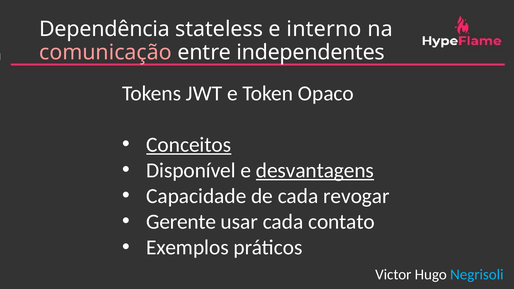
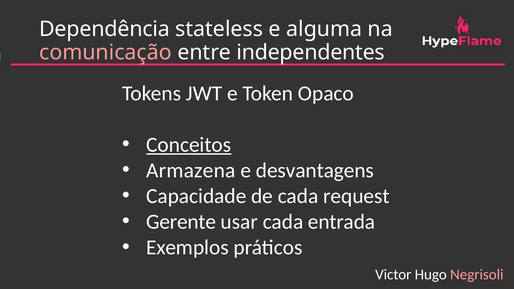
interno: interno -> alguma
Disponível: Disponível -> Armazena
desvantagens underline: present -> none
revogar: revogar -> request
contato: contato -> entrada
Negrisoli colour: light blue -> pink
